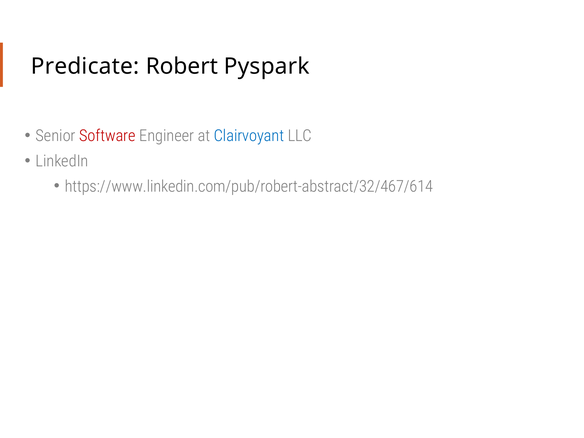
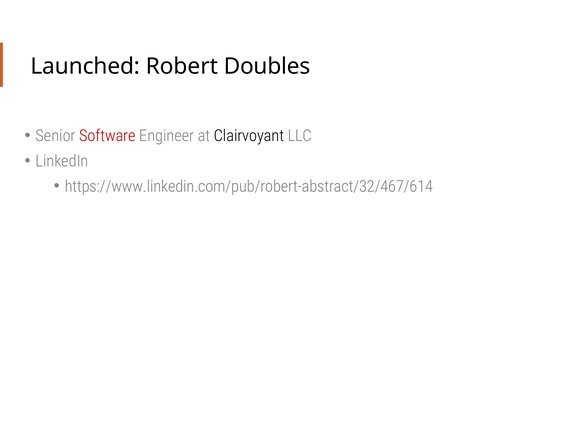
Predicate: Predicate -> Launched
Pyspark: Pyspark -> Doubles
Clairvoyant colour: blue -> black
